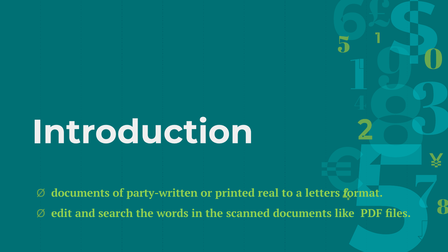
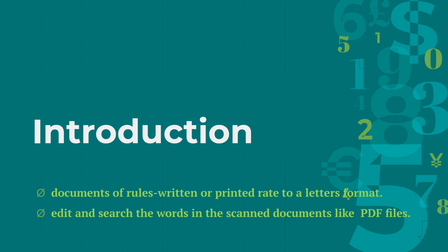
party-written: party-written -> rules-written
real: real -> rate
